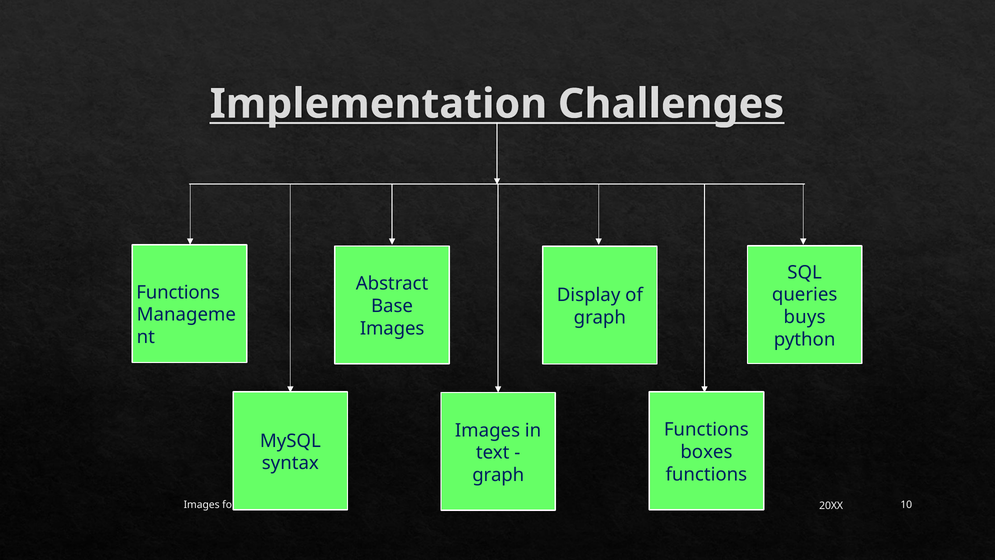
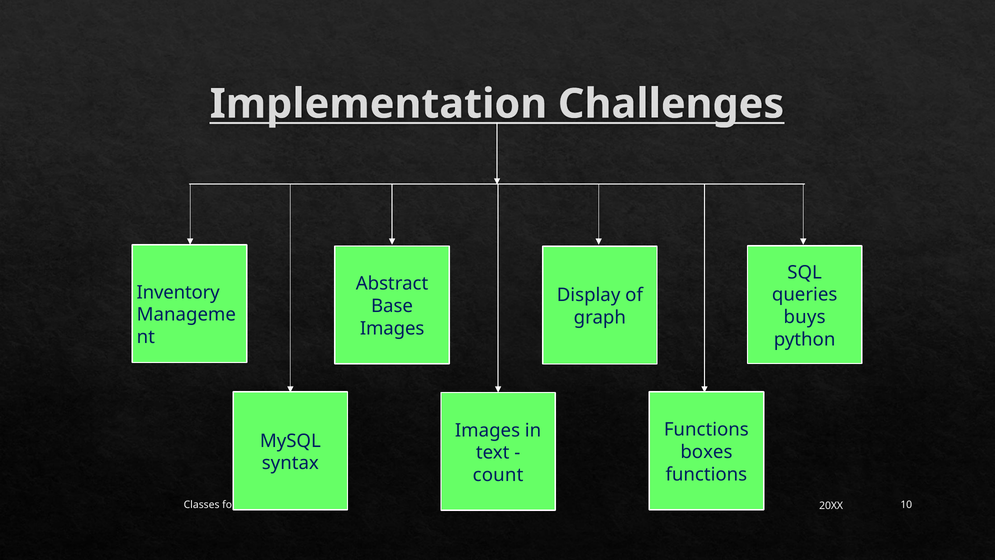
Functions at (178, 292): Functions -> Inventory
graph at (498, 475): graph -> count
Images at (202, 505): Images -> Classes
